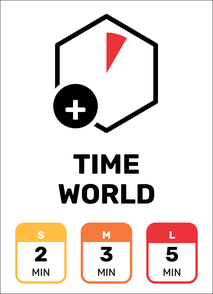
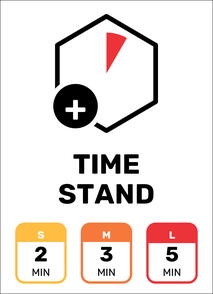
WORLD: WORLD -> STAND
